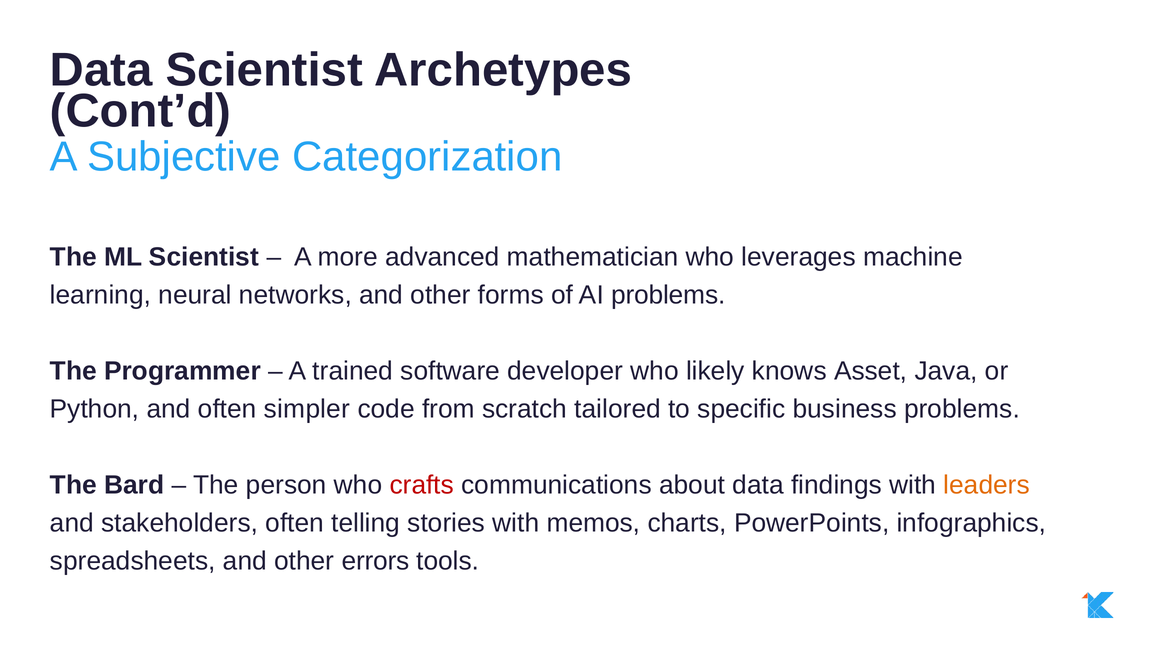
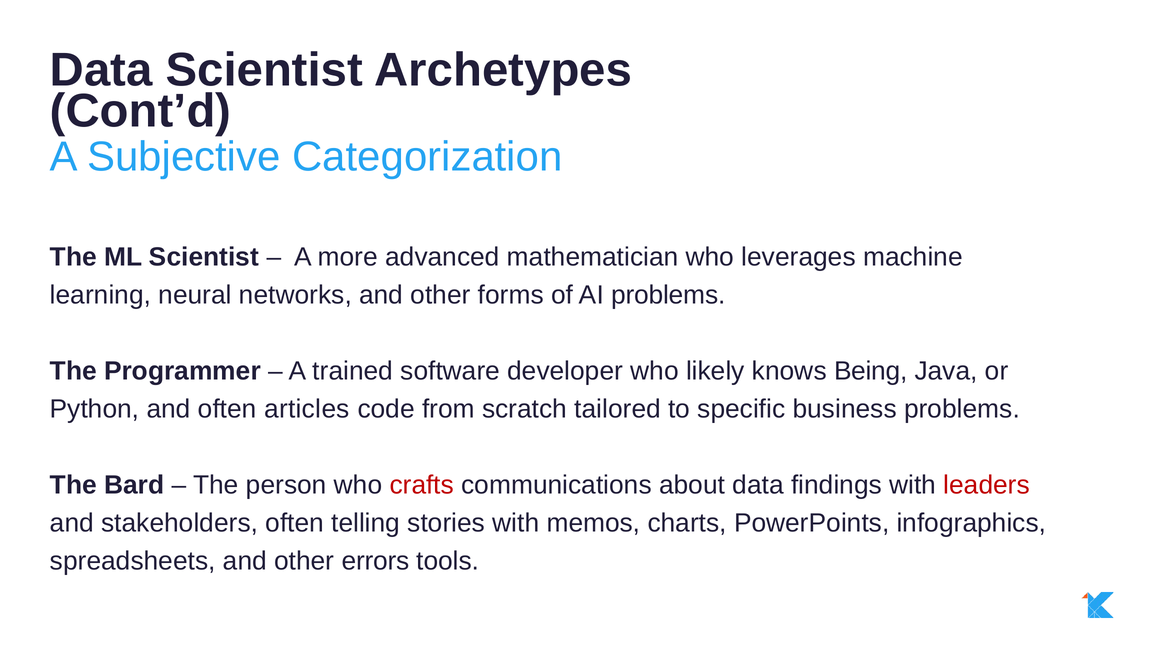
Asset: Asset -> Being
simpler: simpler -> articles
leaders colour: orange -> red
